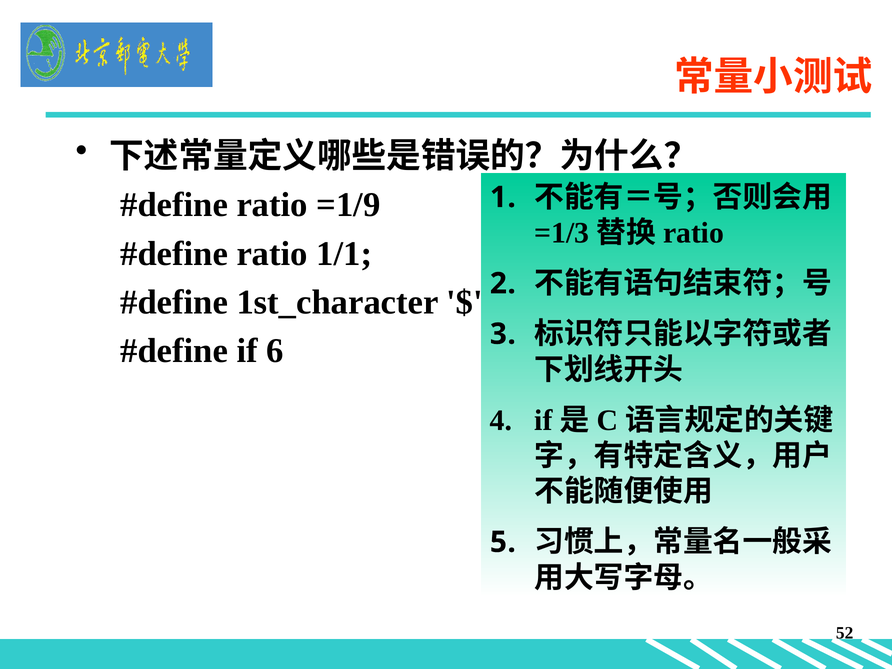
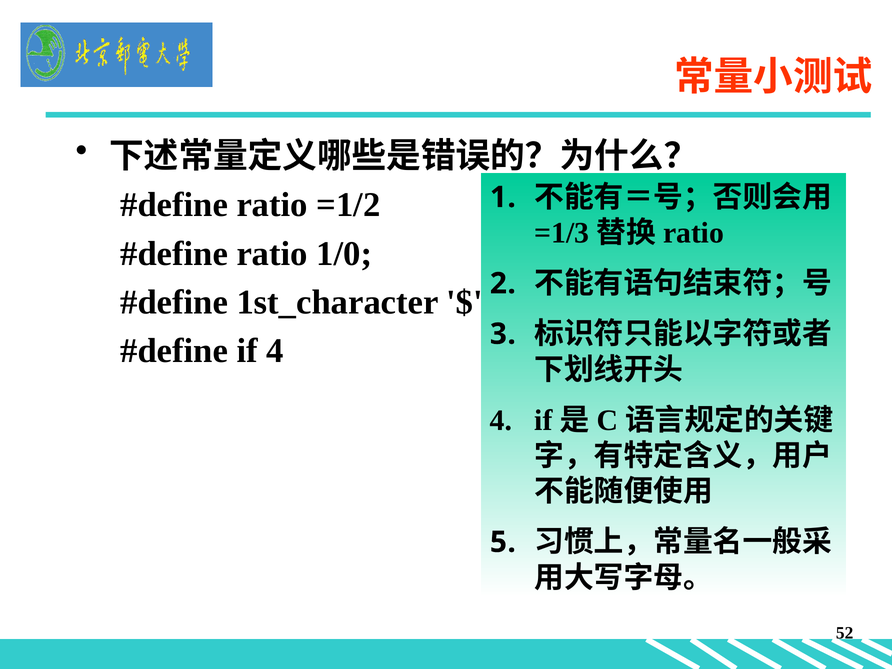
=1/9: =1/9 -> =1/2
1/1: 1/1 -> 1/0
if 6: 6 -> 4
